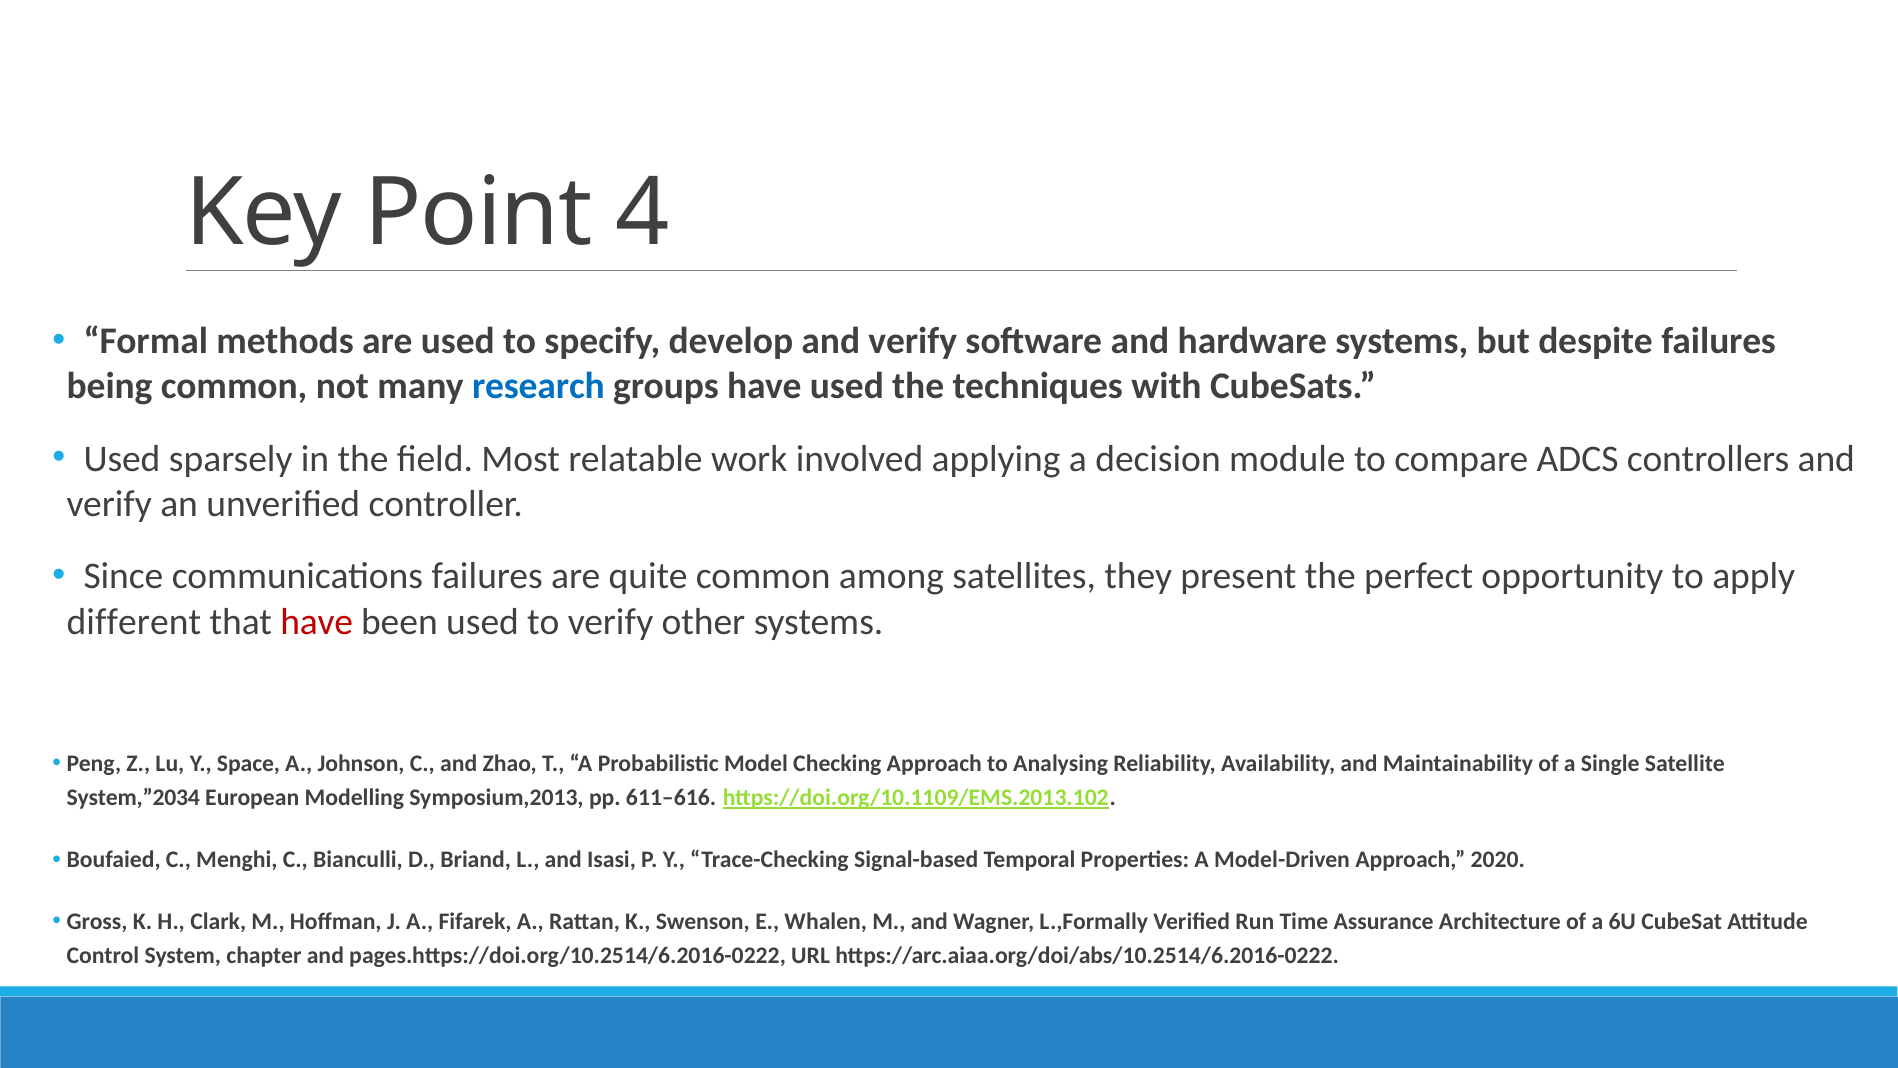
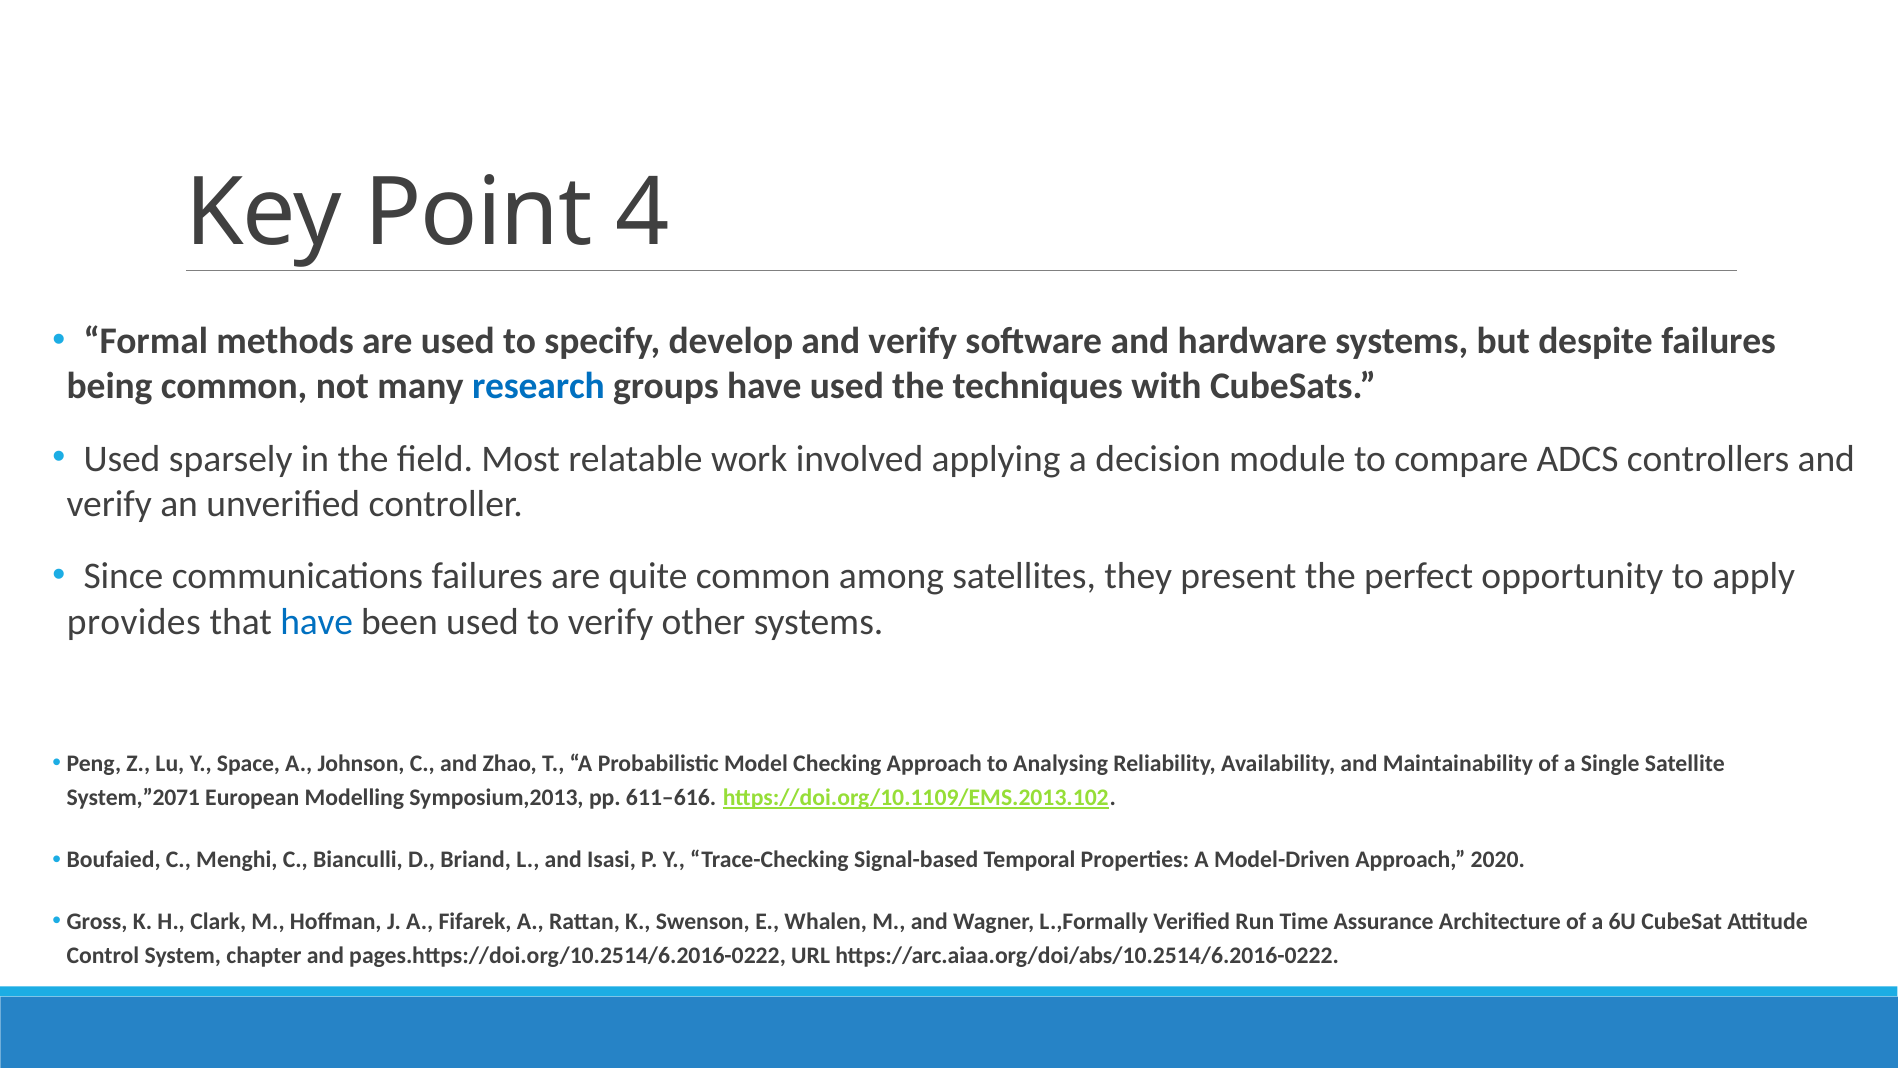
different: different -> provides
have at (317, 621) colour: red -> blue
System,”2034: System,”2034 -> System,”2071
